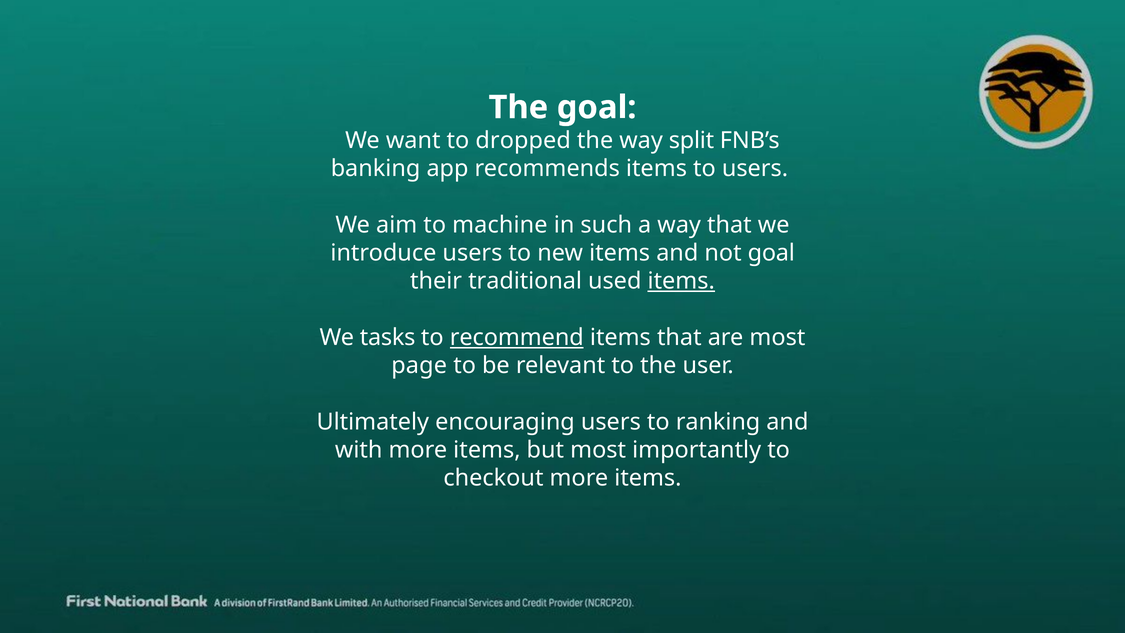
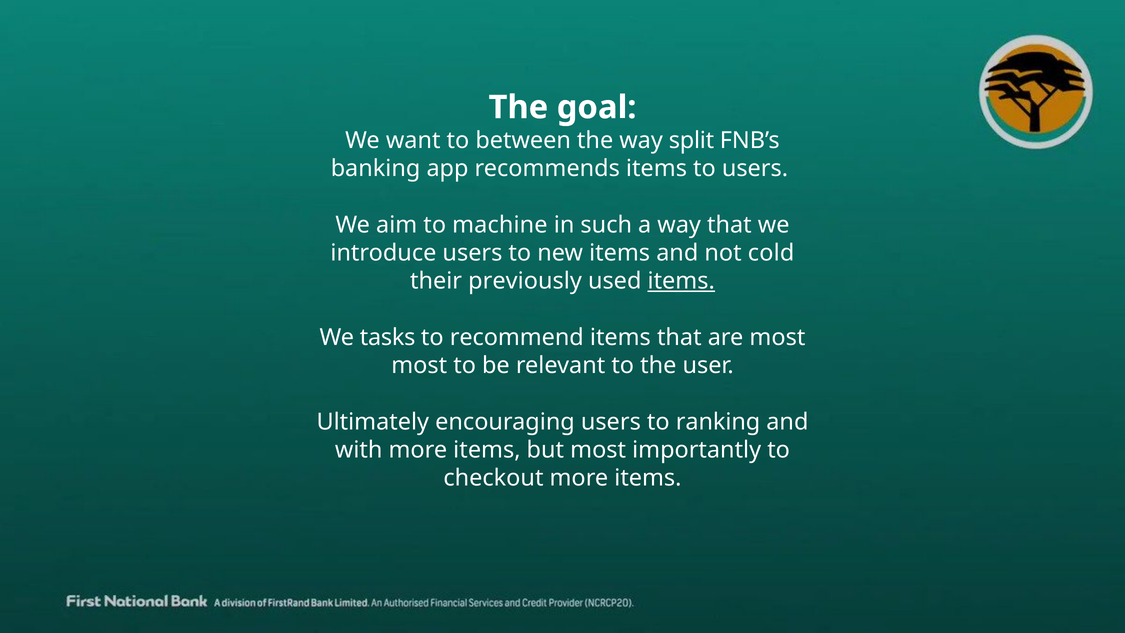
dropped: dropped -> between
not goal: goal -> cold
traditional: traditional -> previously
recommend underline: present -> none
page at (419, 366): page -> most
